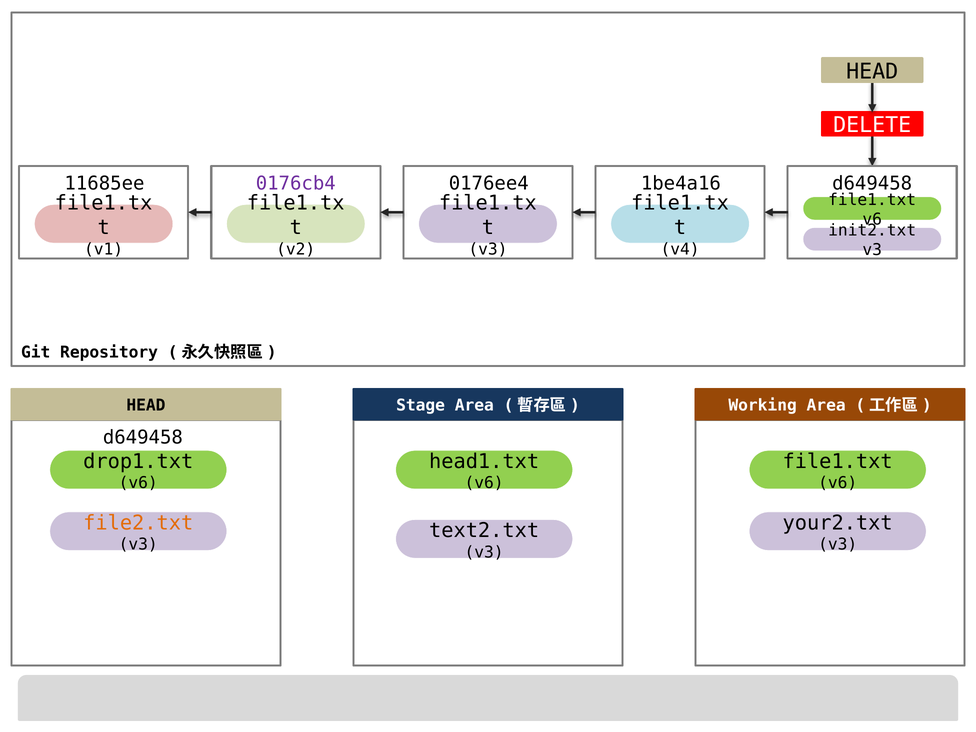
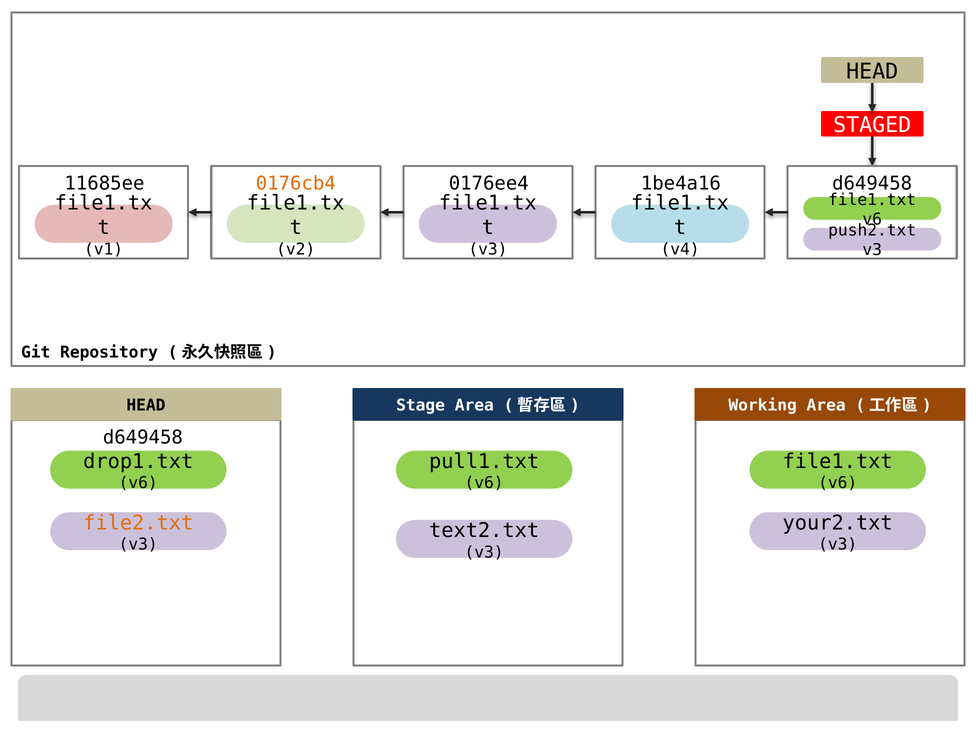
DELETE: DELETE -> STAGED
0176cb4 colour: purple -> orange
init2.txt: init2.txt -> push2.txt
head1.txt: head1.txt -> pull1.txt
